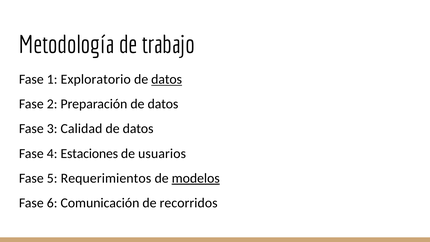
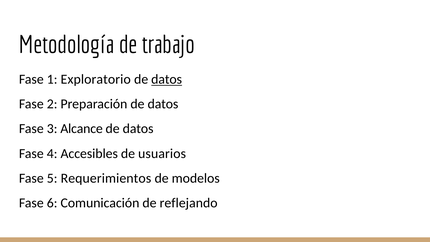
Calidad: Calidad -> Alcance
Estaciones: Estaciones -> Accesibles
modelos underline: present -> none
recorridos: recorridos -> reflejando
